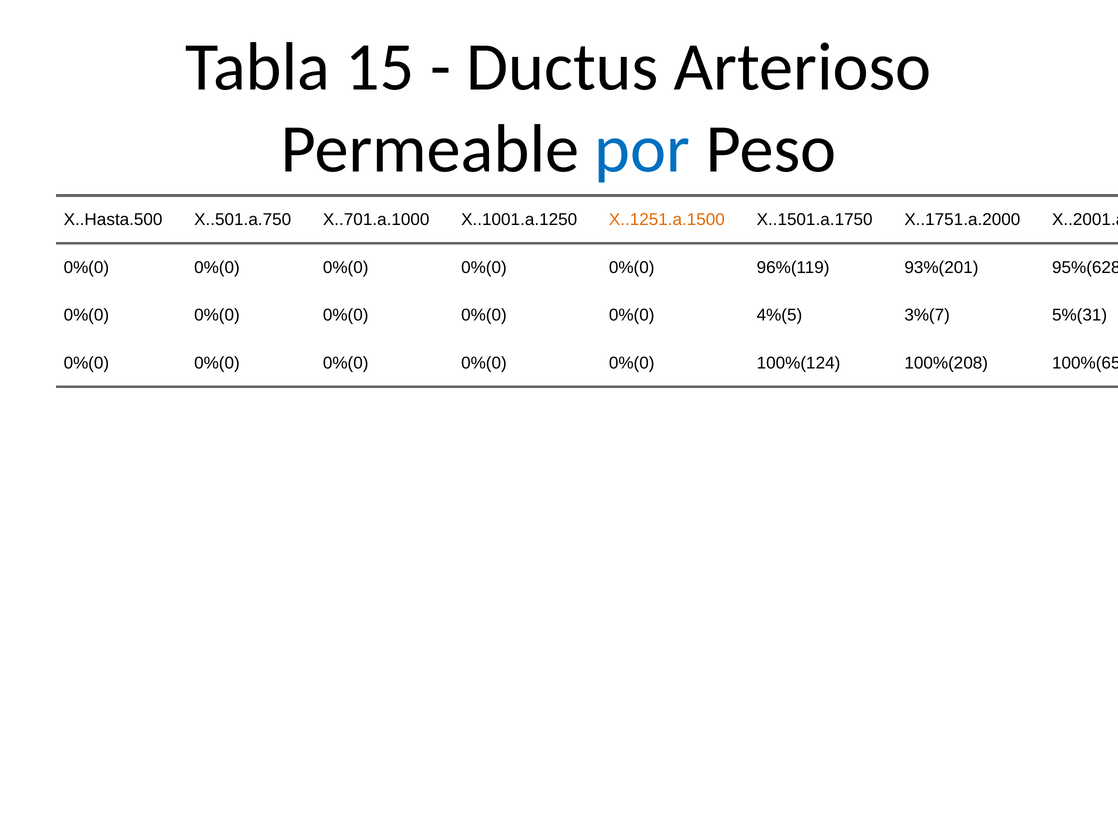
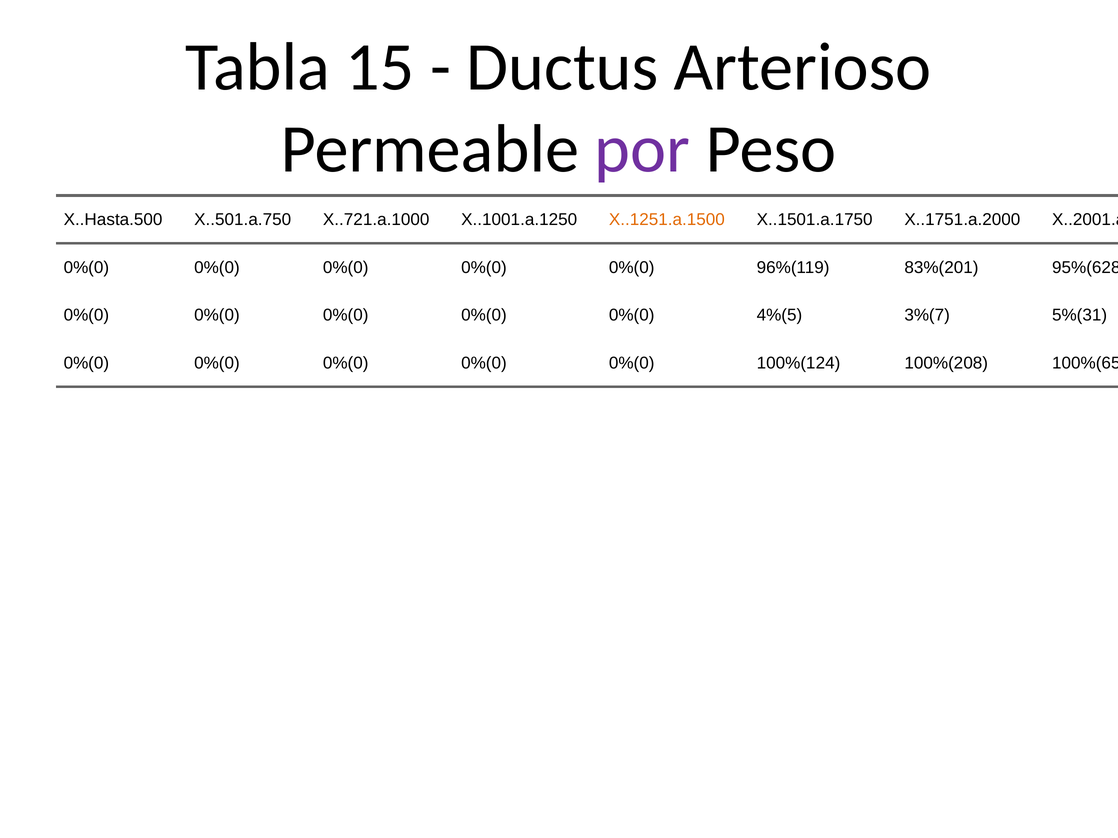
por colour: blue -> purple
X..701.a.1000: X..701.a.1000 -> X..721.a.1000
93%(201: 93%(201 -> 83%(201
